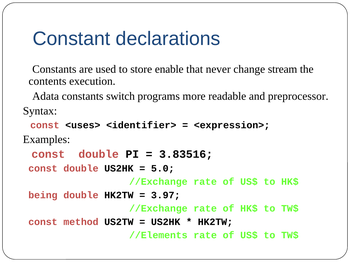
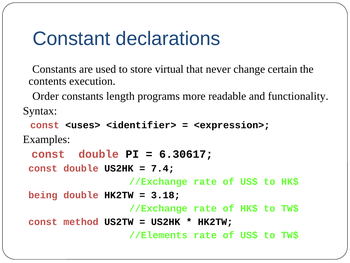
enable: enable -> virtual
stream: stream -> certain
Adata: Adata -> Order
switch: switch -> length
preprocessor: preprocessor -> functionality
3.83516: 3.83516 -> 6.30617
5.0: 5.0 -> 7.4
3.97: 3.97 -> 3.18
